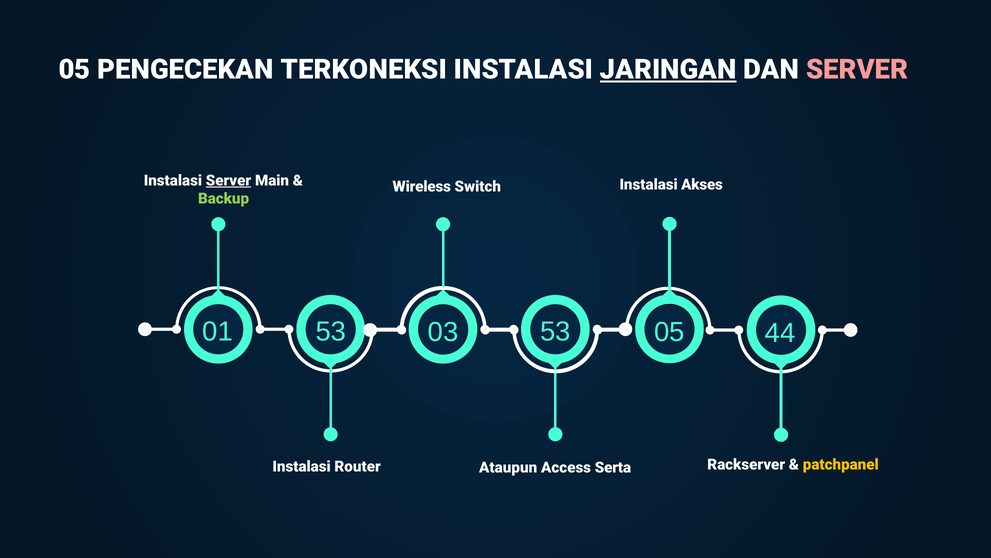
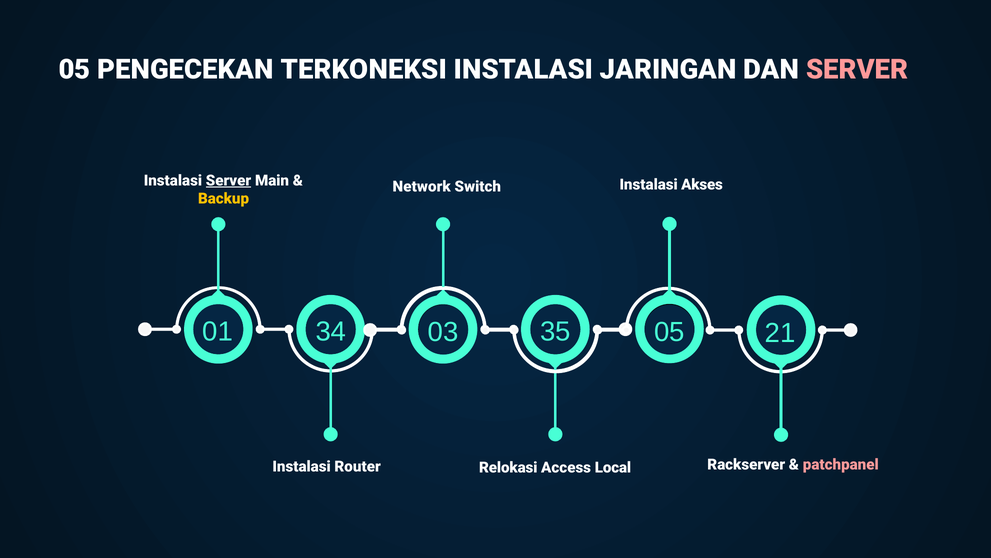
JARINGAN underline: present -> none
Wireless: Wireless -> Network
Backup colour: light green -> yellow
01 53: 53 -> 34
03 53: 53 -> 35
44: 44 -> 21
patchpanel colour: yellow -> pink
Ataupun: Ataupun -> Relokasi
Serta: Serta -> Local
